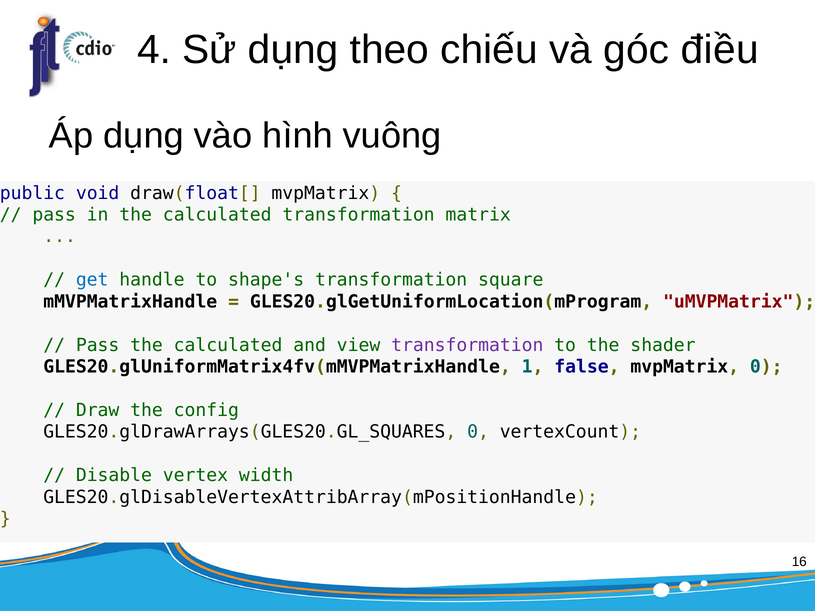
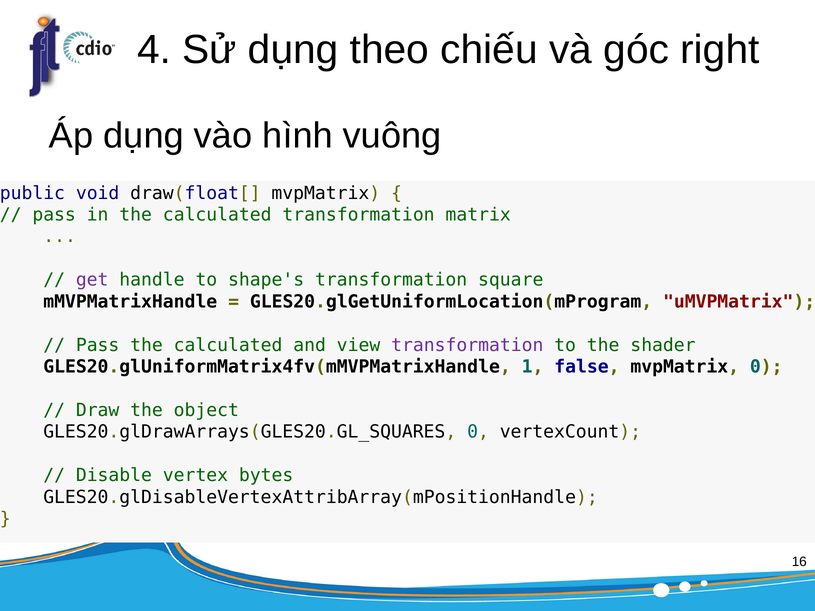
điều: điều -> right
get colour: blue -> purple
config: config -> object
width: width -> bytes
